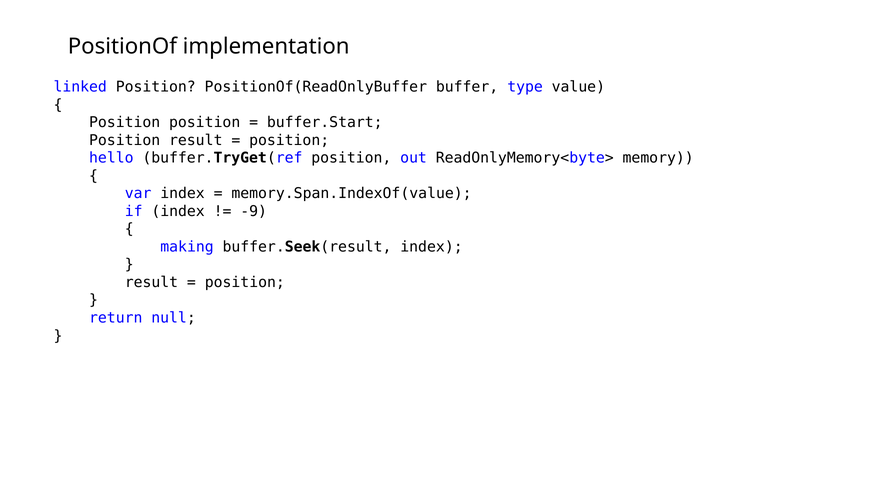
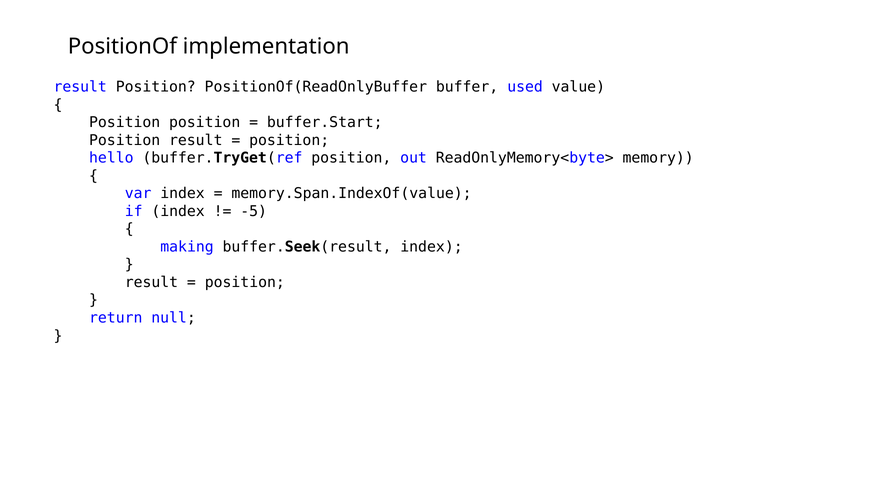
linked at (80, 87): linked -> result
type: type -> used
-9: -9 -> -5
